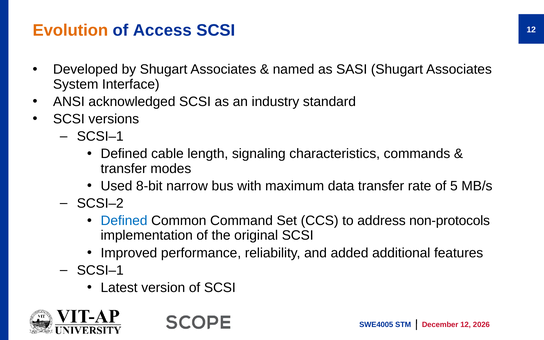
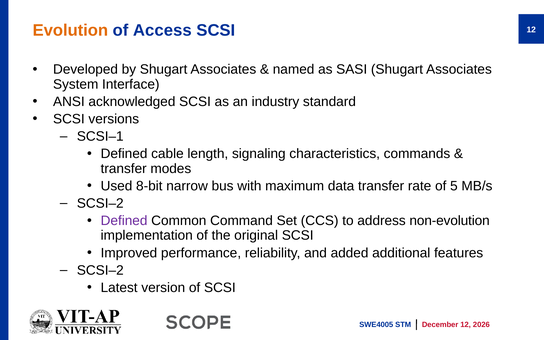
Defined at (124, 221) colour: blue -> purple
non-protocols: non-protocols -> non-evolution
SCSI–1 at (100, 270): SCSI–1 -> SCSI–2
